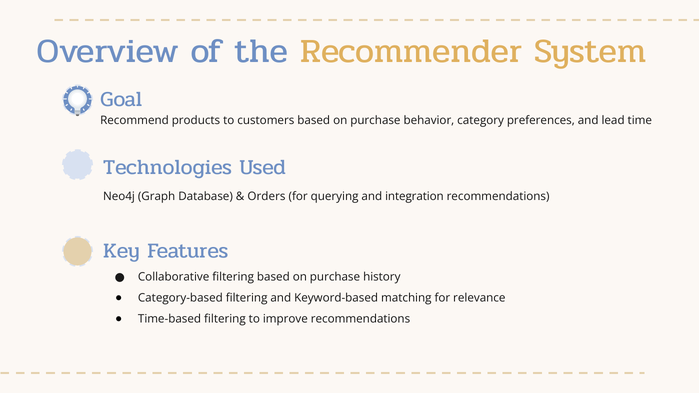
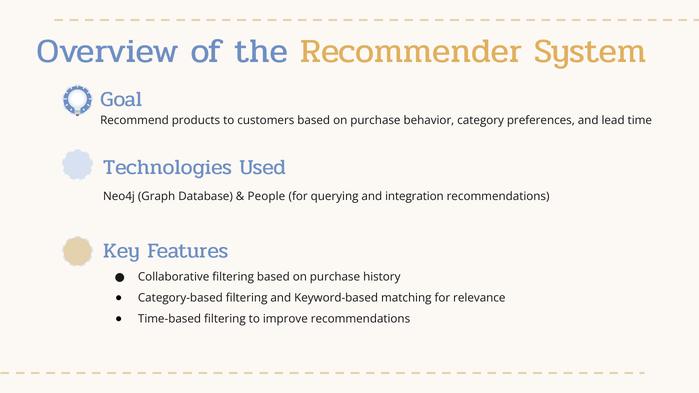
Orders: Orders -> People
